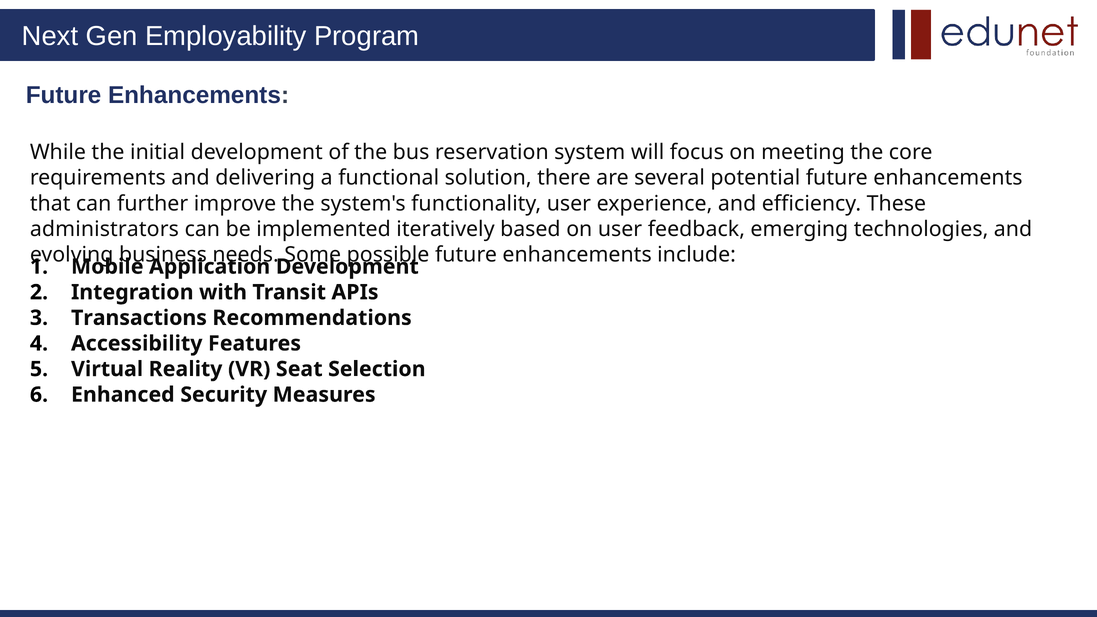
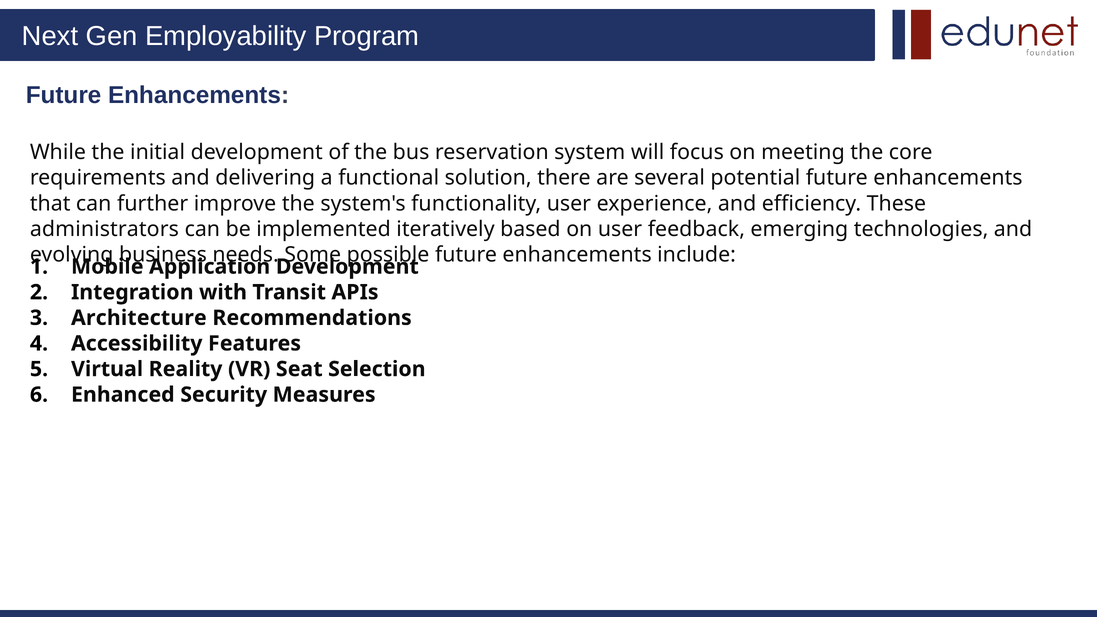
Transactions: Transactions -> Architecture
